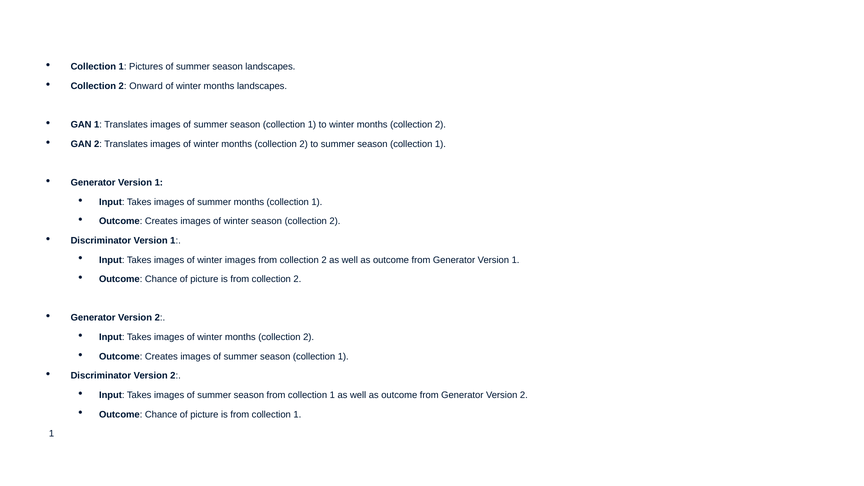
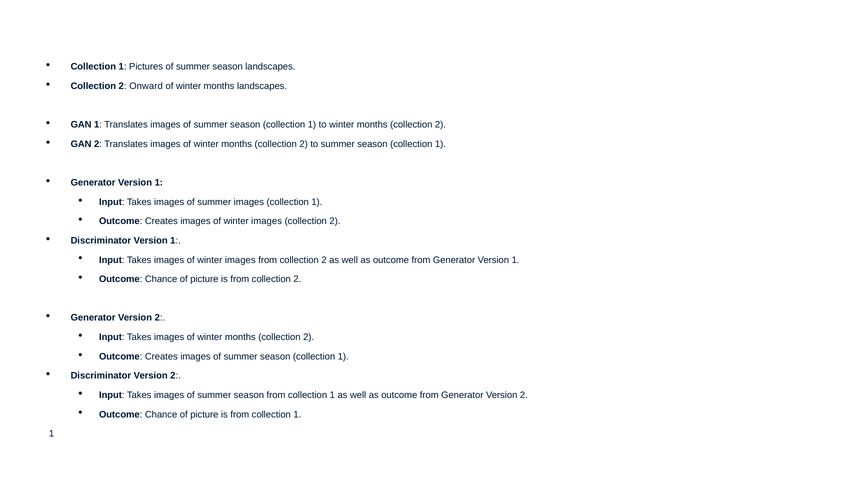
summer months: months -> images
season at (267, 221): season -> images
